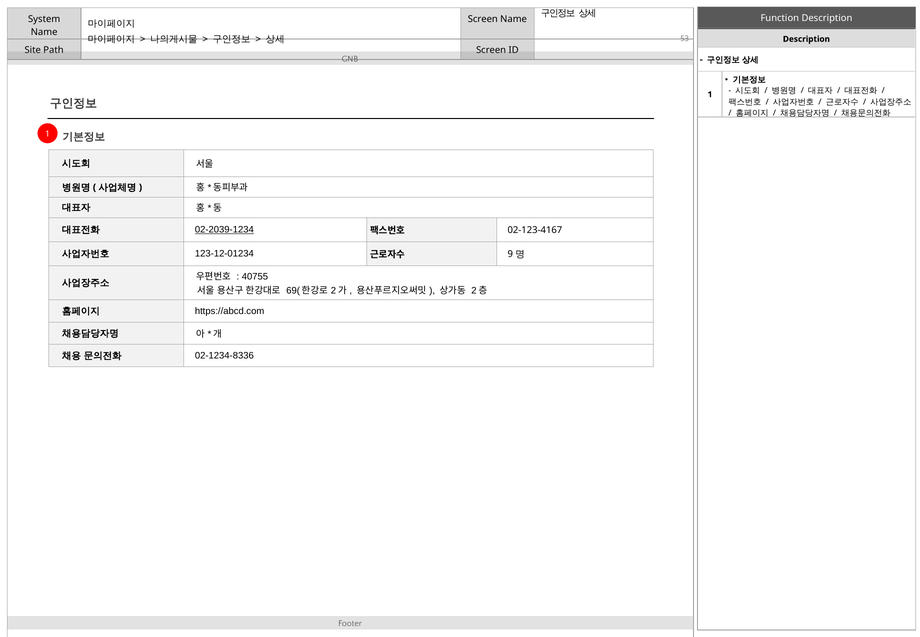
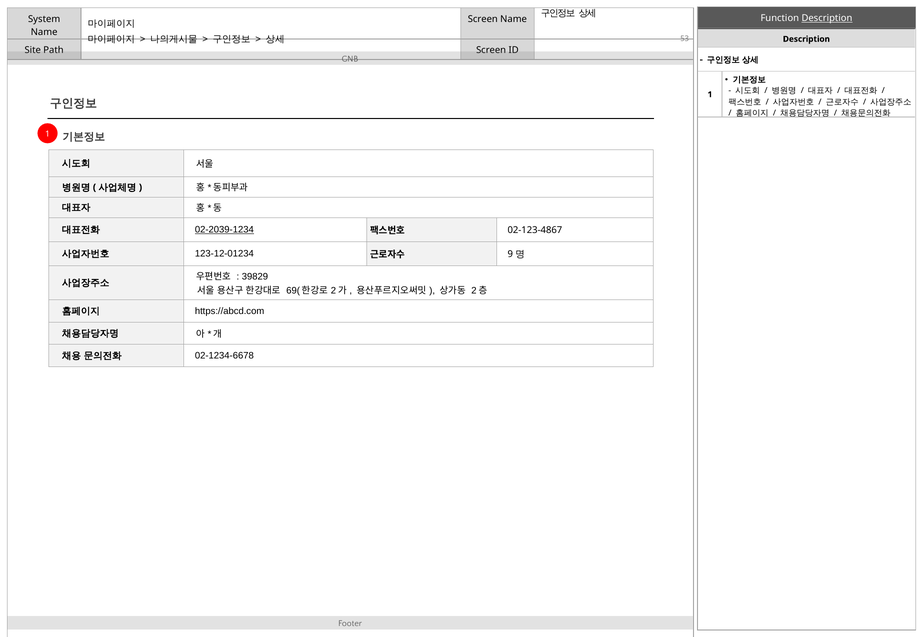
Description at (827, 18) underline: none -> present
02-123-4167: 02-123-4167 -> 02-123-4867
40755: 40755 -> 39829
02-1234-8336: 02-1234-8336 -> 02-1234-6678
